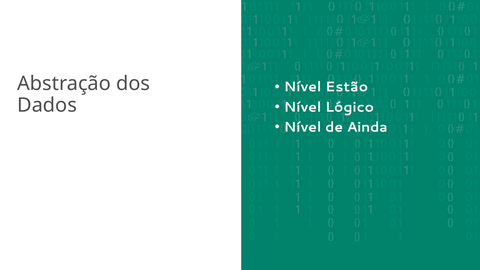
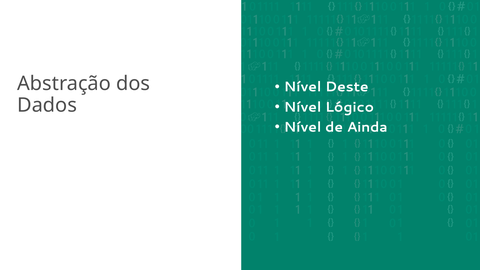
Estão: Estão -> Deste
